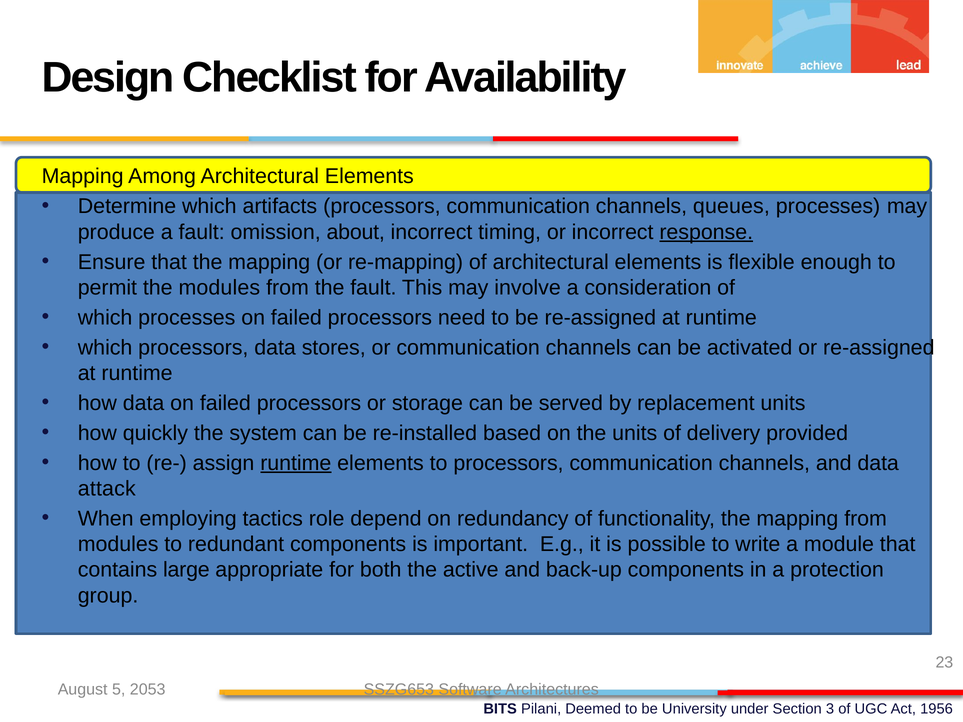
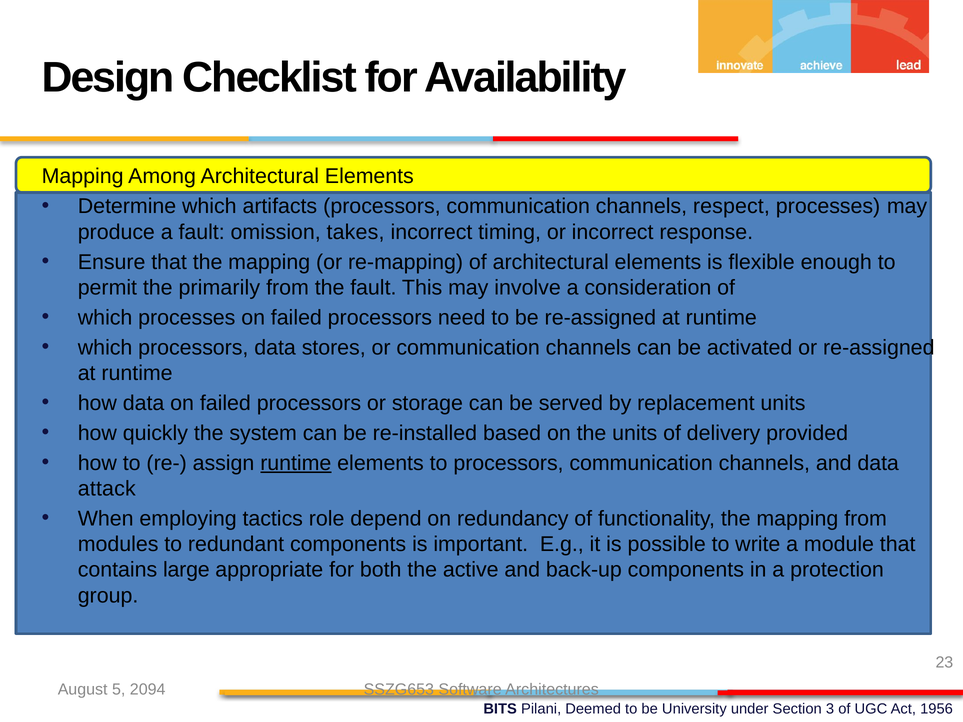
queues: queues -> respect
about: about -> takes
response underline: present -> none
the modules: modules -> primarily
2053: 2053 -> 2094
